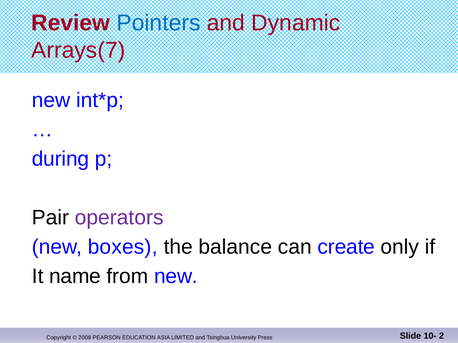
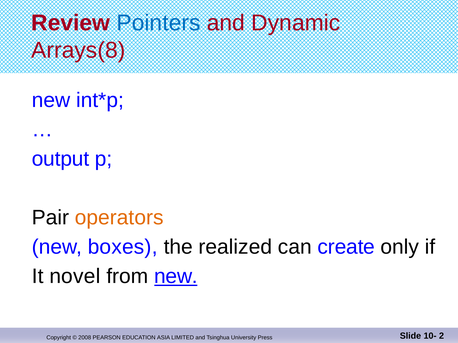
Arrays(7: Arrays(7 -> Arrays(8
during: during -> output
operators colour: purple -> orange
balance: balance -> realized
name: name -> novel
new at (176, 277) underline: none -> present
